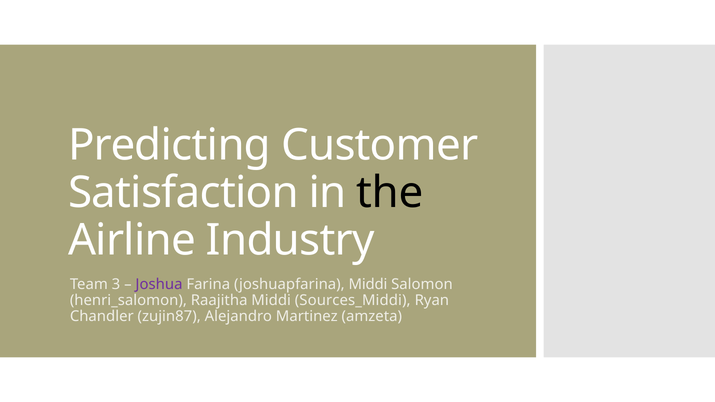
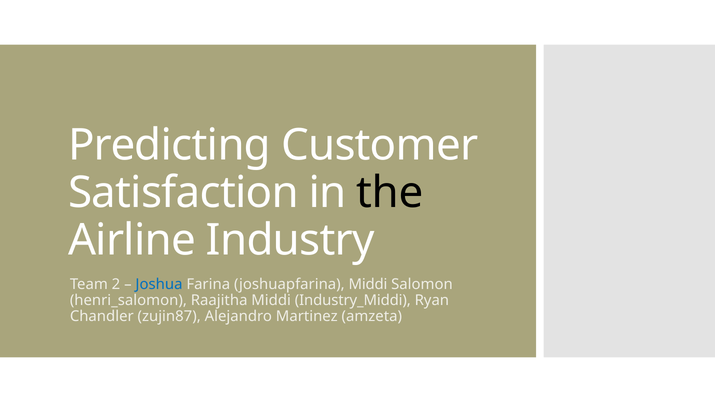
3: 3 -> 2
Joshua colour: purple -> blue
Sources_Middi: Sources_Middi -> Industry_Middi
